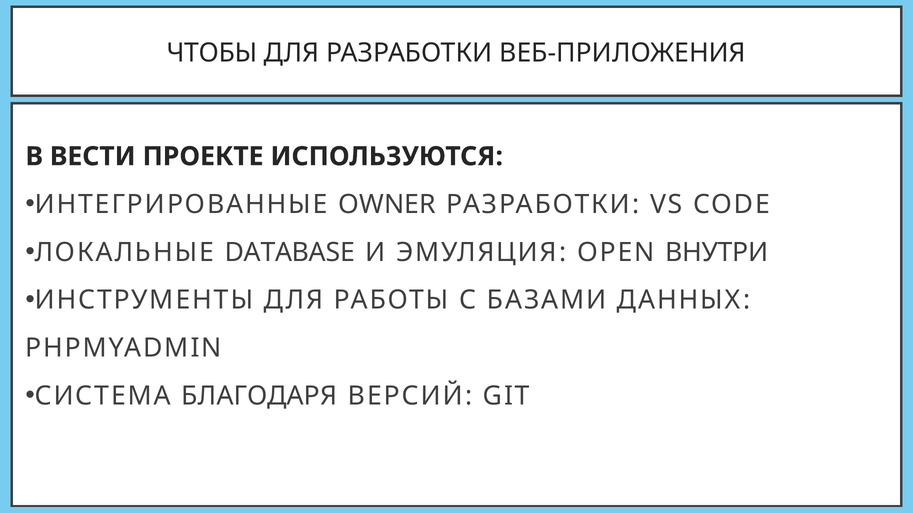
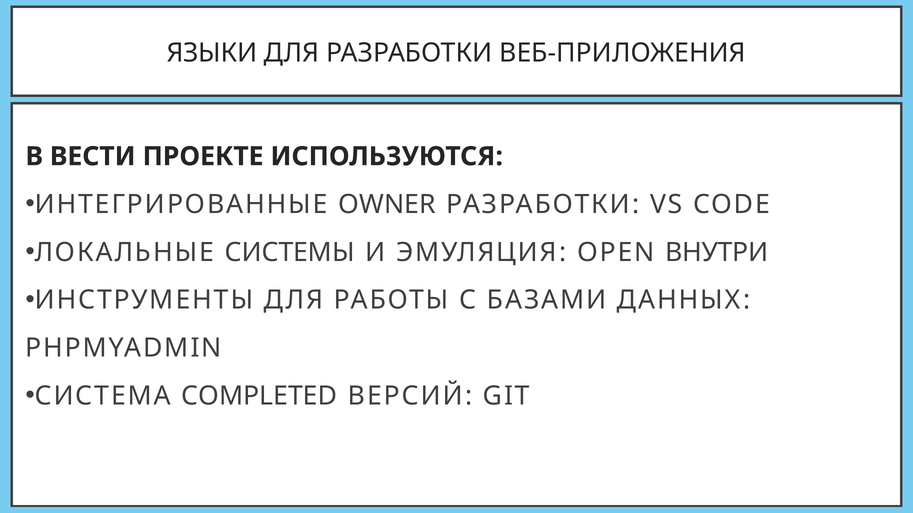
ЧТОБЫ: ЧТОБЫ -> ЯЗЫКИ
DATABASE: DATABASE -> СИСТЕМЫ
БЛАГОДАРЯ: БЛАГОДАРЯ -> COMPLETED
